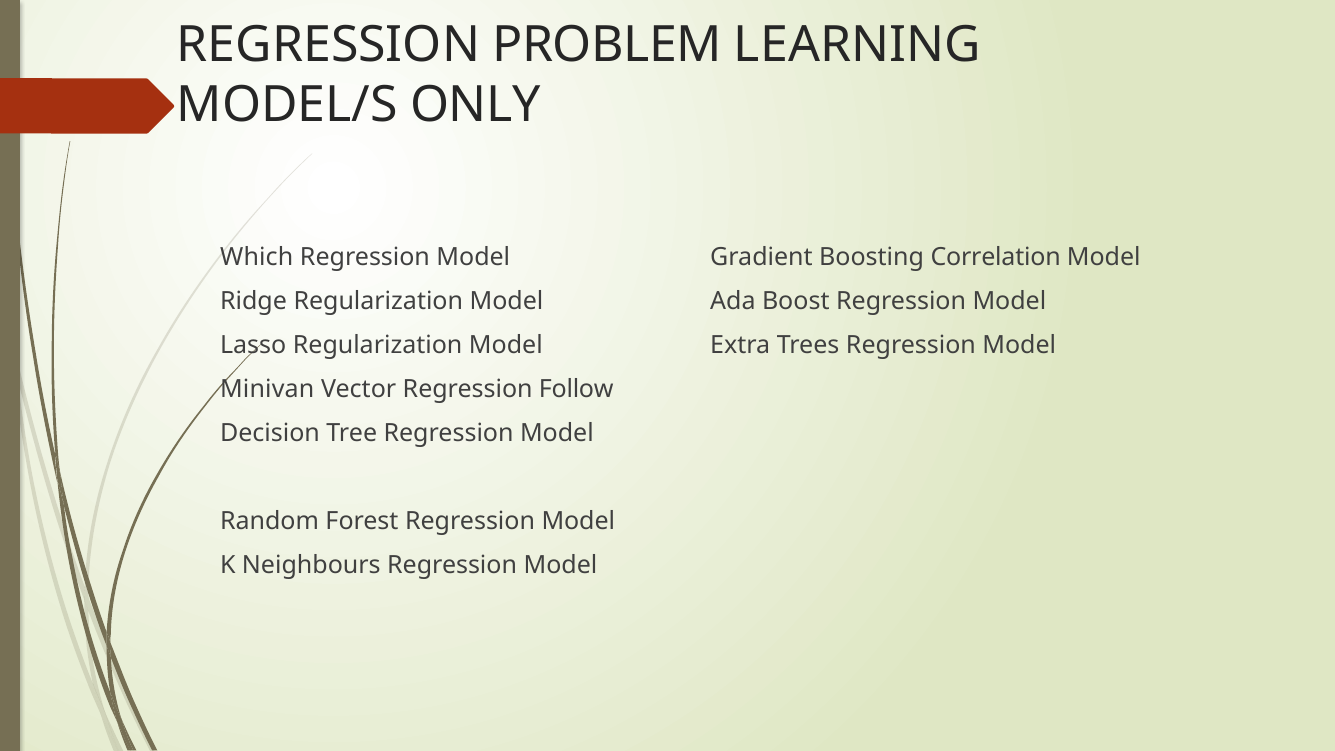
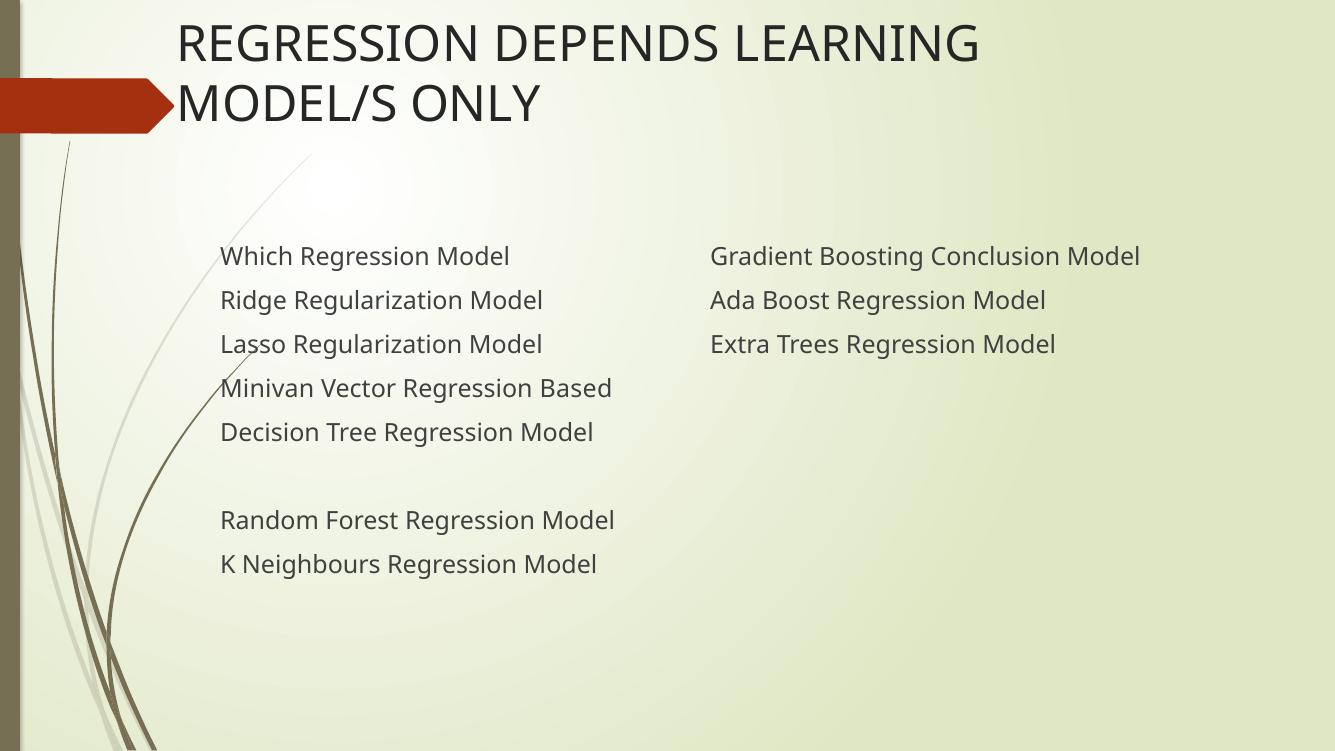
PROBLEM: PROBLEM -> DEPENDS
Correlation: Correlation -> Conclusion
Follow: Follow -> Based
